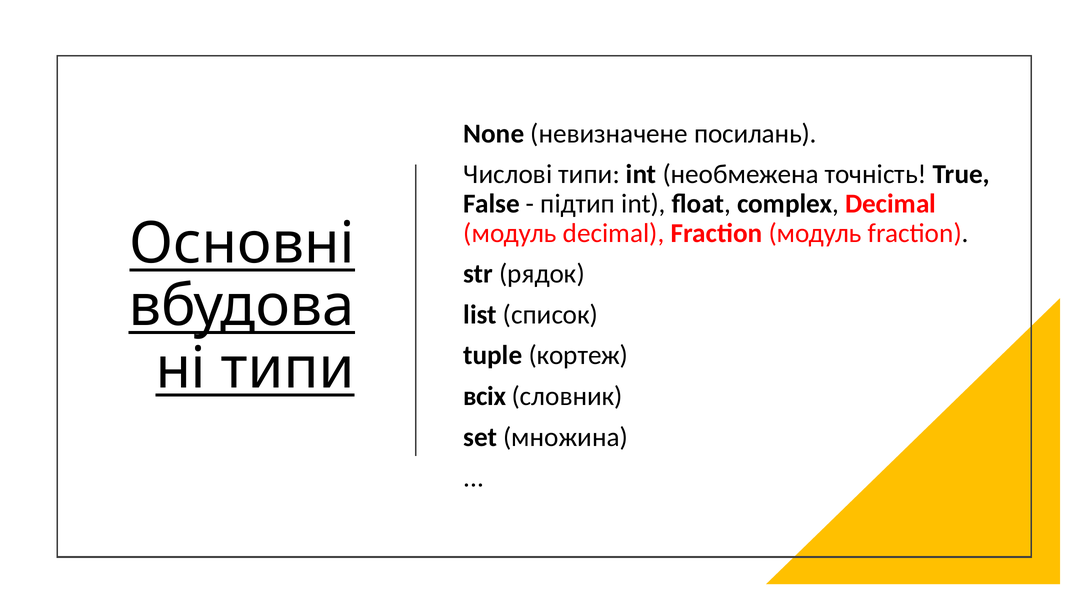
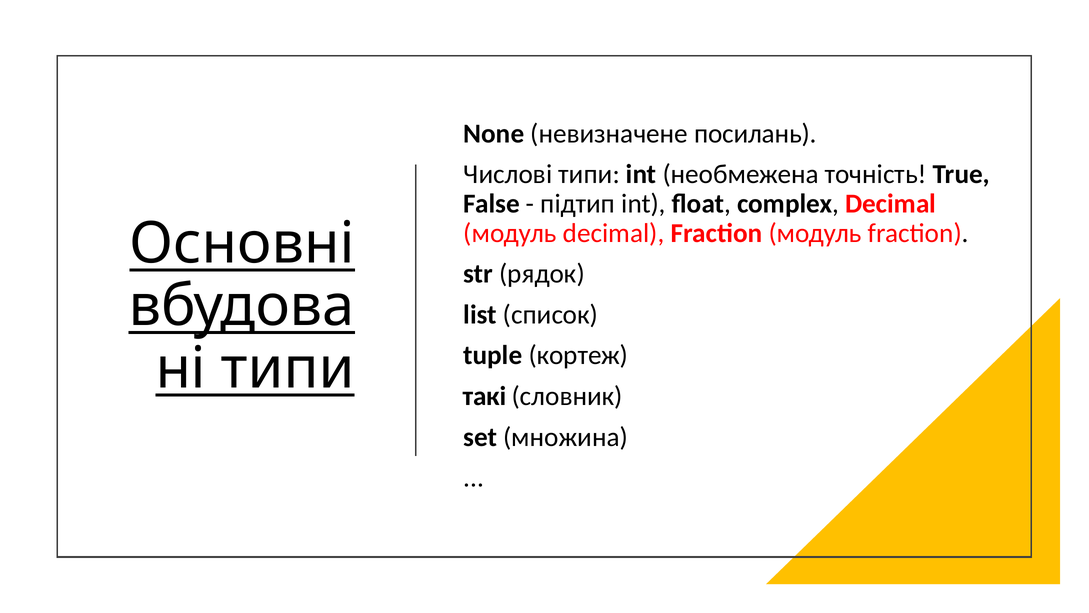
всіх: всіх -> такі
